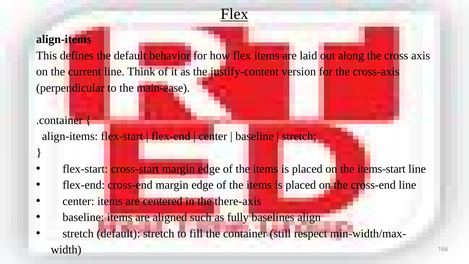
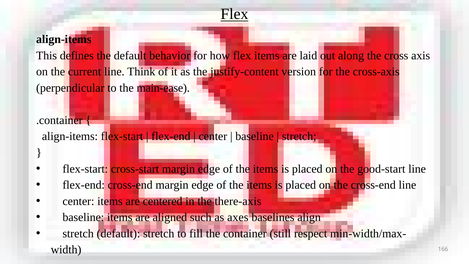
items-start: items-start -> good-start
fully: fully -> axes
